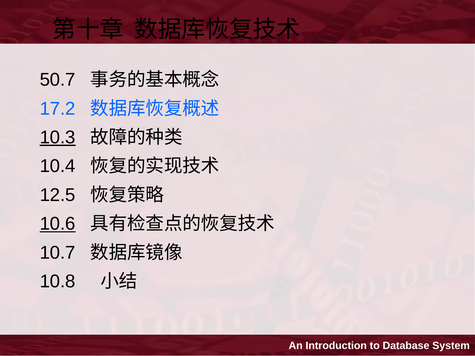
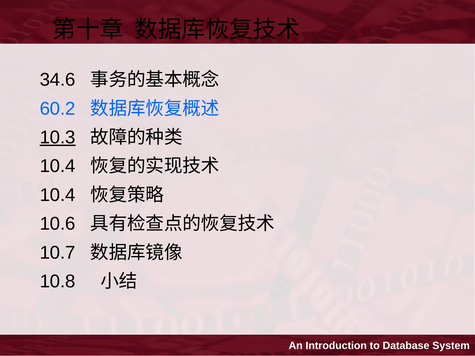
50.7: 50.7 -> 34.6
17.2: 17.2 -> 60.2
12.5 at (58, 195): 12.5 -> 10.4
10.6 underline: present -> none
